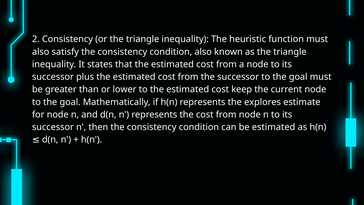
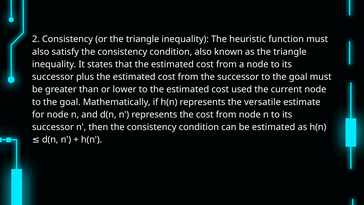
keep: keep -> used
explores: explores -> versatile
